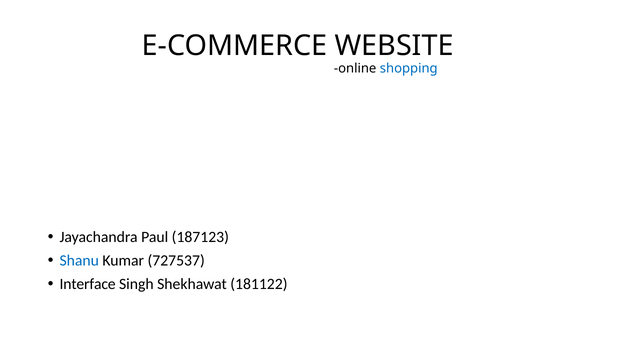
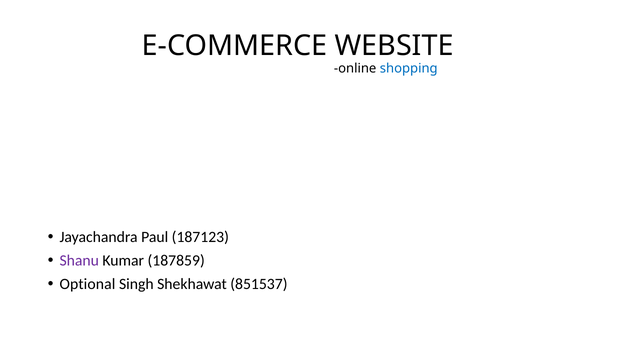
Shanu colour: blue -> purple
727537: 727537 -> 187859
Interface: Interface -> Optional
181122: 181122 -> 851537
